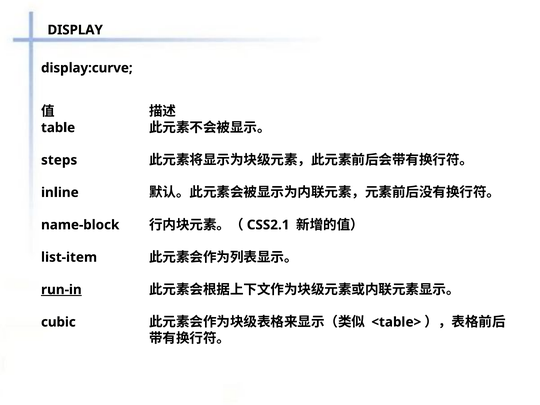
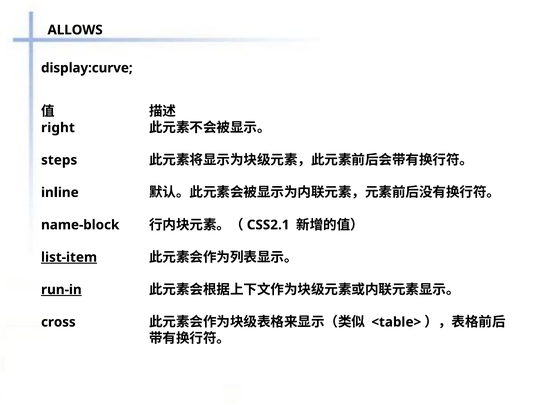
DISPLAY: DISPLAY -> ALLOWS
table: table -> right
list-item underline: none -> present
cubic: cubic -> cross
